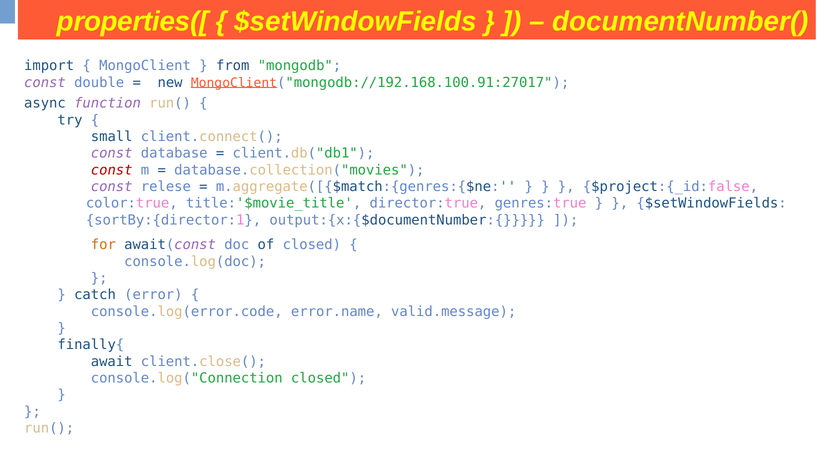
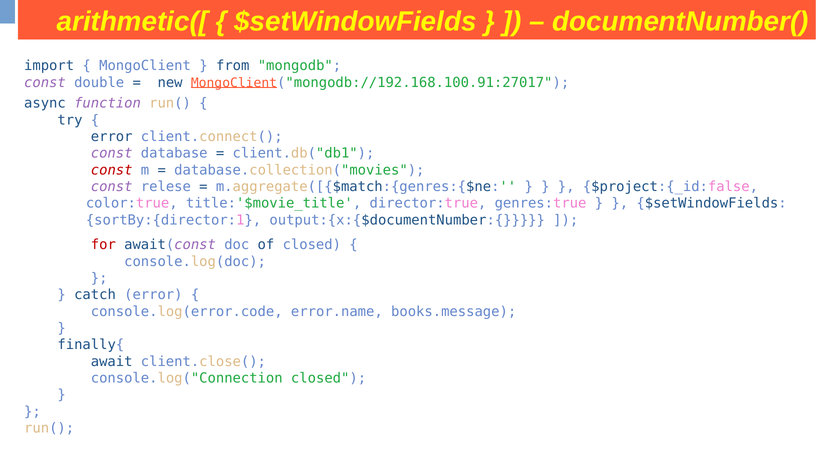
properties([: properties([ -> arithmetic([
small at (112, 137): small -> error
for colour: orange -> red
valid.message: valid.message -> books.message
